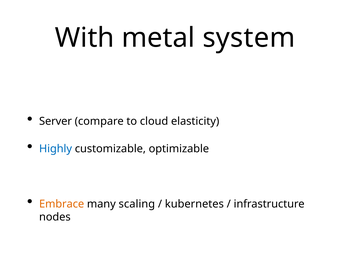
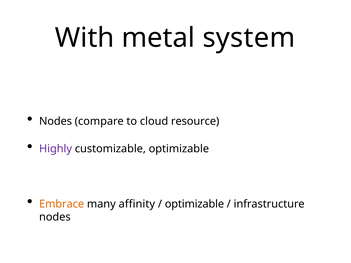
Server at (55, 121): Server -> Nodes
elasticity: elasticity -> resource
Highly colour: blue -> purple
scaling: scaling -> affinity
kubernetes at (194, 204): kubernetes -> optimizable
